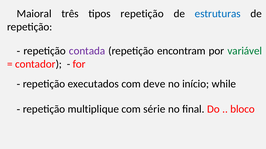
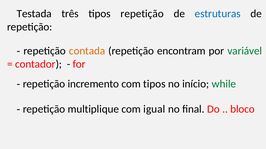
Maioral: Maioral -> Testada
contada colour: purple -> orange
executados: executados -> incremento
com deve: deve -> tipos
while colour: black -> green
série: série -> igual
